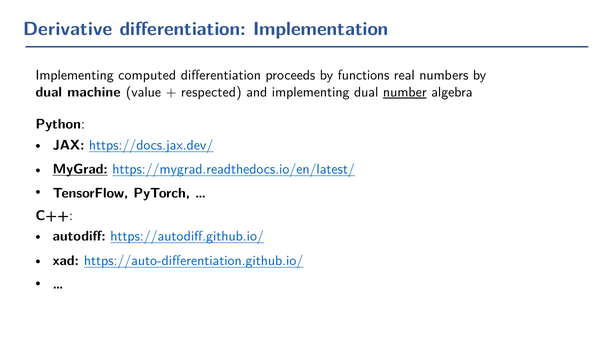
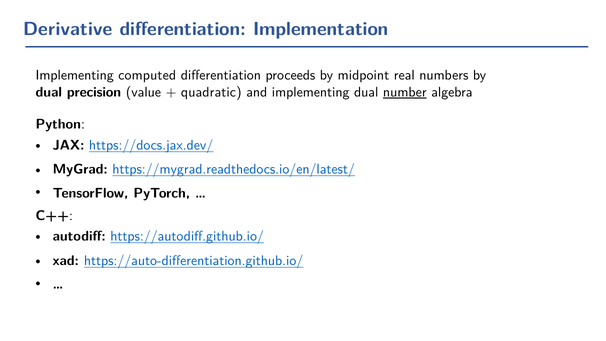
functions: functions -> midpoint
machine: machine -> precision
respected: respected -> quadratic
MyGrad underline: present -> none
